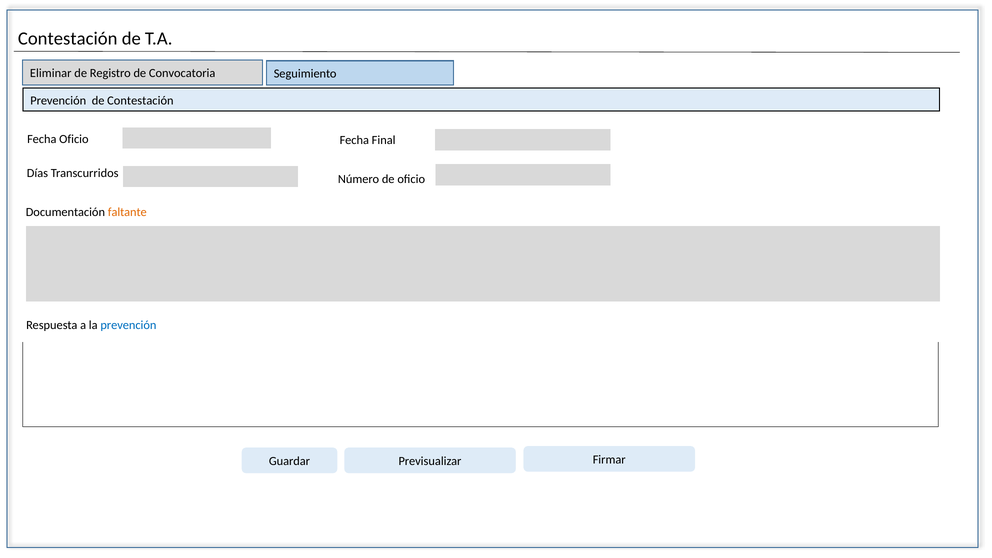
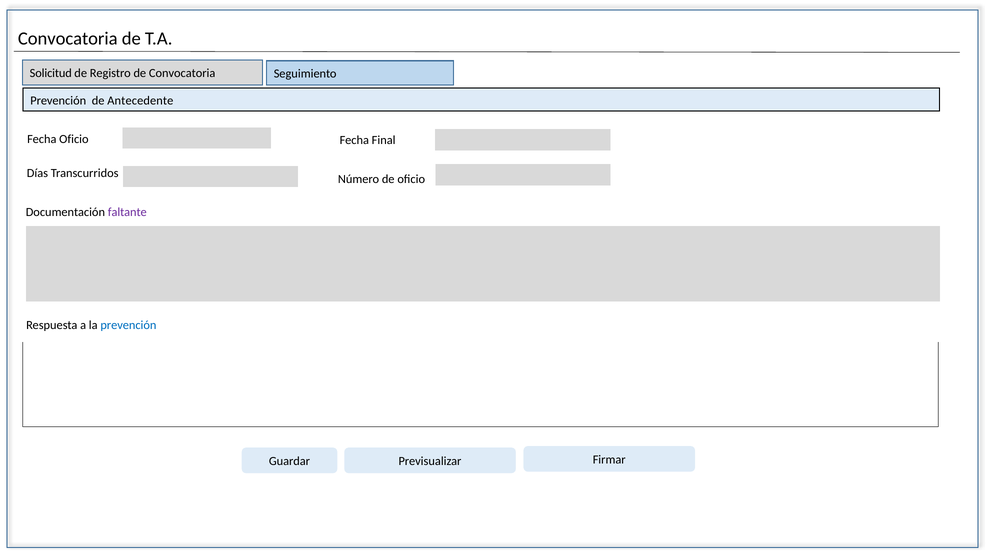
Contestación at (68, 38): Contestación -> Convocatoria
Eliminar: Eliminar -> Solicitud
de Contestación: Contestación -> Antecedente
faltante colour: orange -> purple
